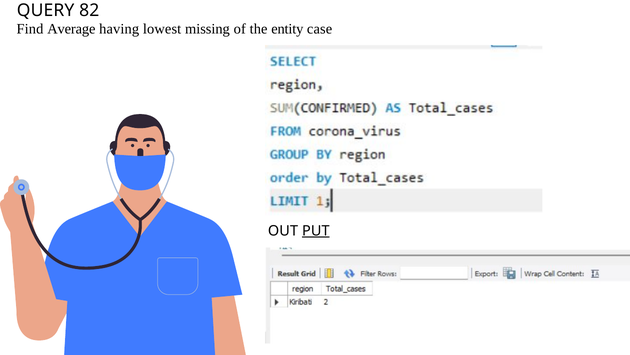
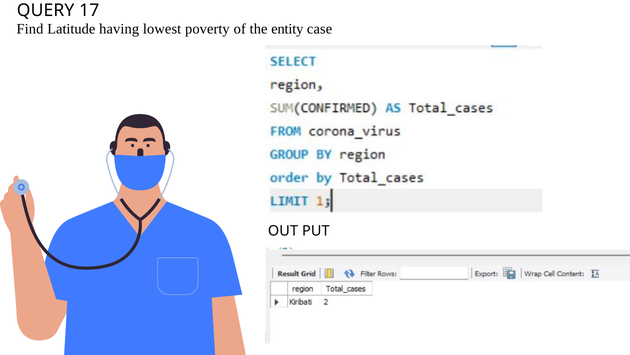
82: 82 -> 17
Average: Average -> Latitude
missing: missing -> poverty
PUT underline: present -> none
